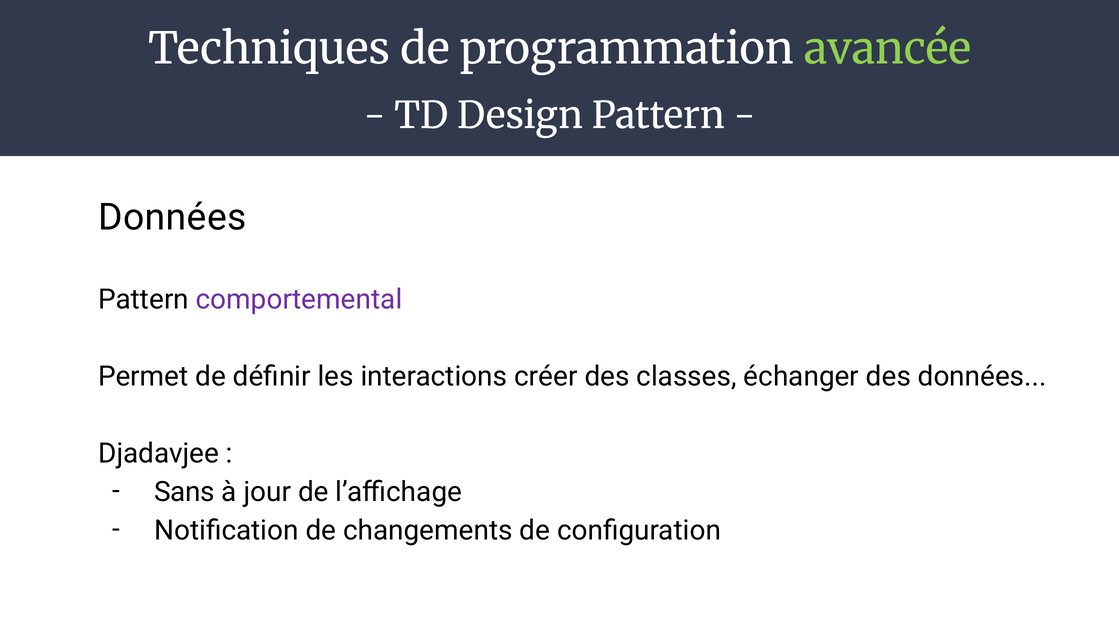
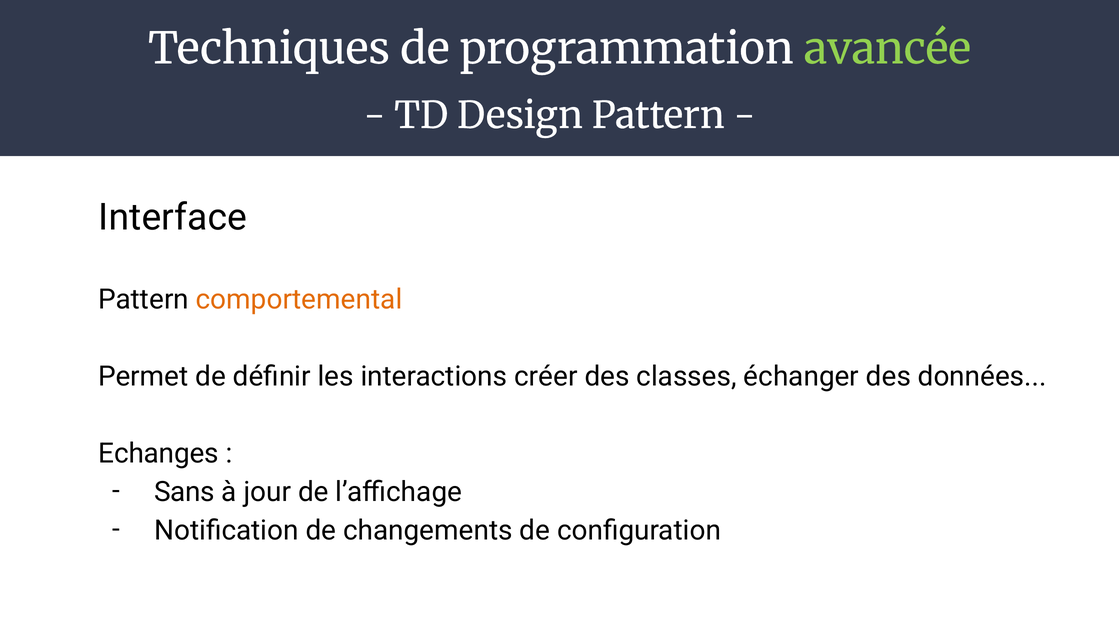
Données at (172, 217): Données -> Interface
comportemental colour: purple -> orange
Djadavjee: Djadavjee -> Echanges
